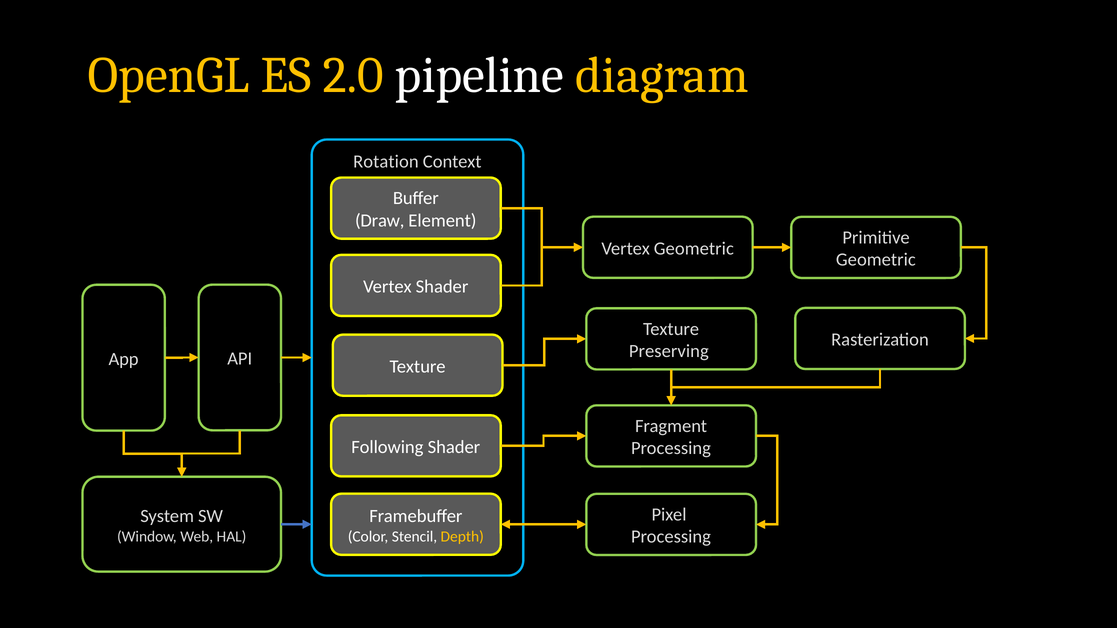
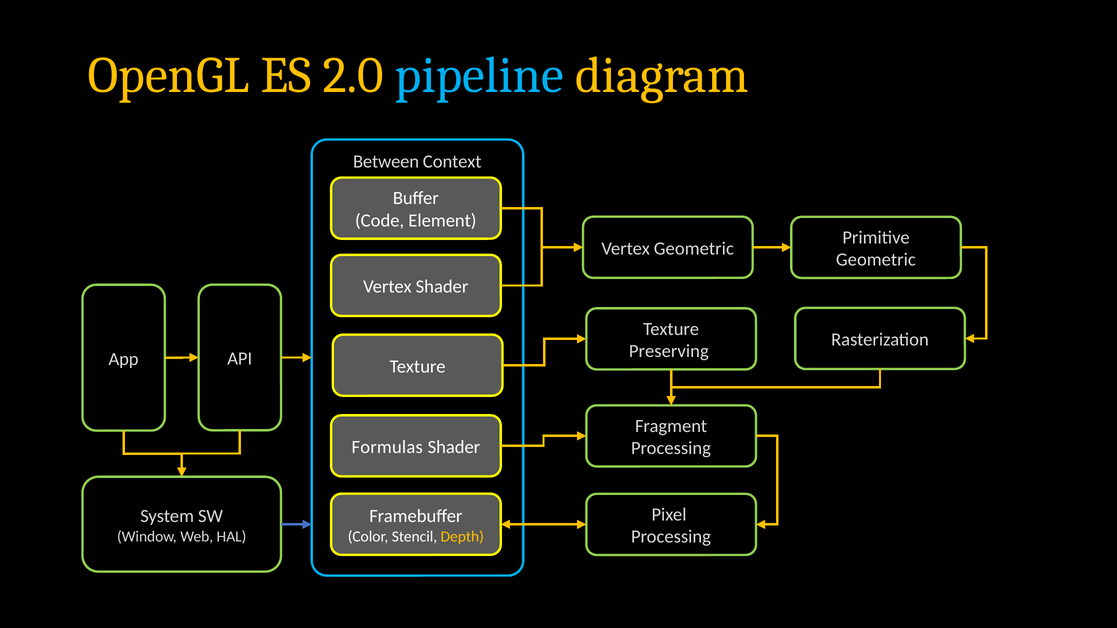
pipeline colour: white -> light blue
Rotation: Rotation -> Between
Draw: Draw -> Code
Following: Following -> Formulas
